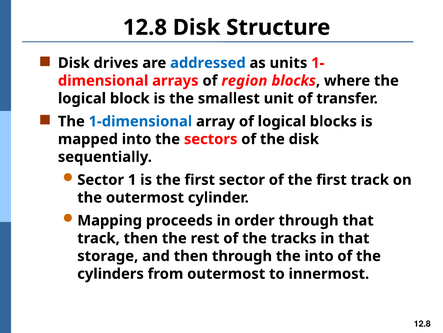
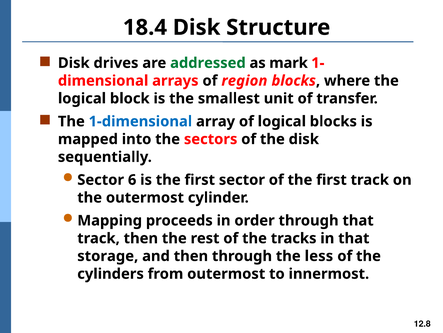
12.8 at (145, 27): 12.8 -> 18.4
addressed colour: blue -> green
units: units -> mark
1: 1 -> 6
the into: into -> less
